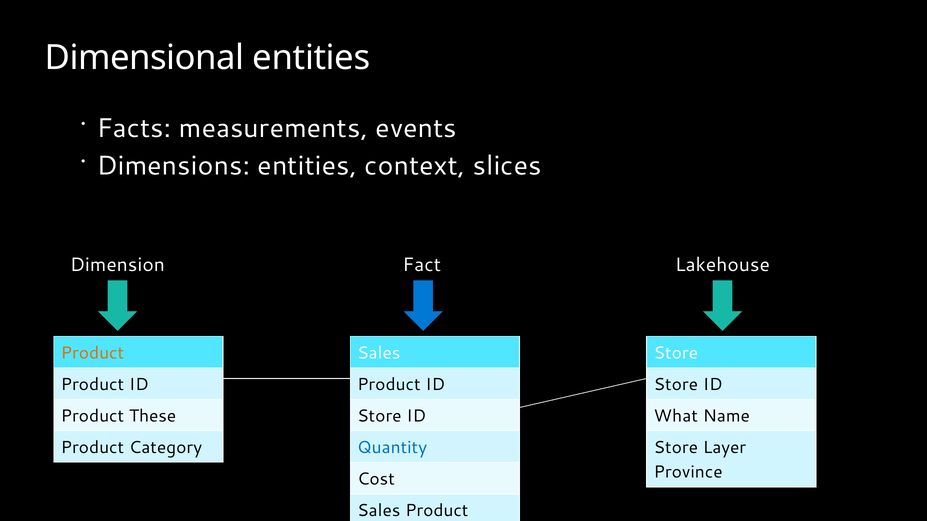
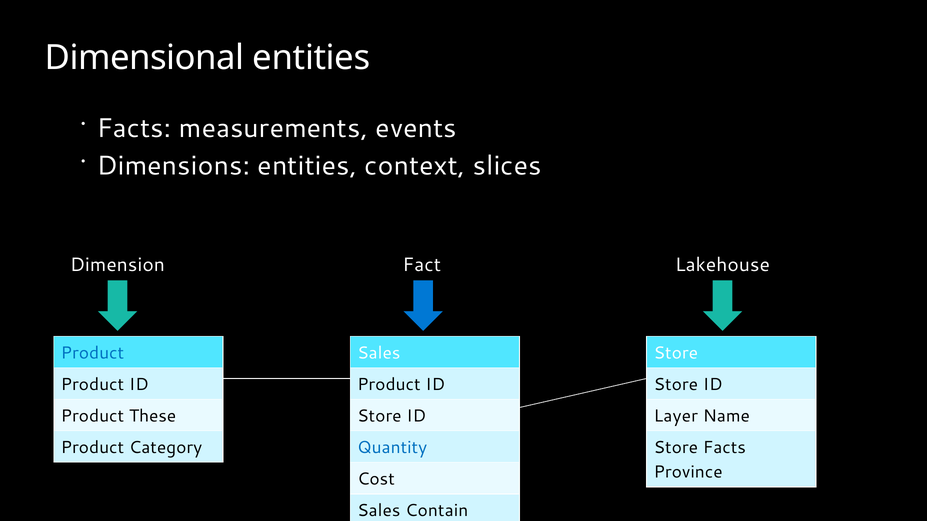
Product at (92, 353) colour: orange -> blue
What: What -> Layer
Store Layer: Layer -> Facts
Product at (437, 511): Product -> Contain
